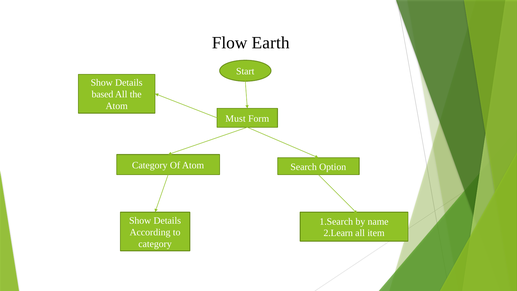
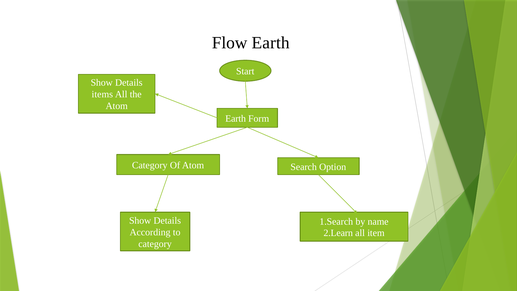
based: based -> items
Must at (236, 118): Must -> Earth
